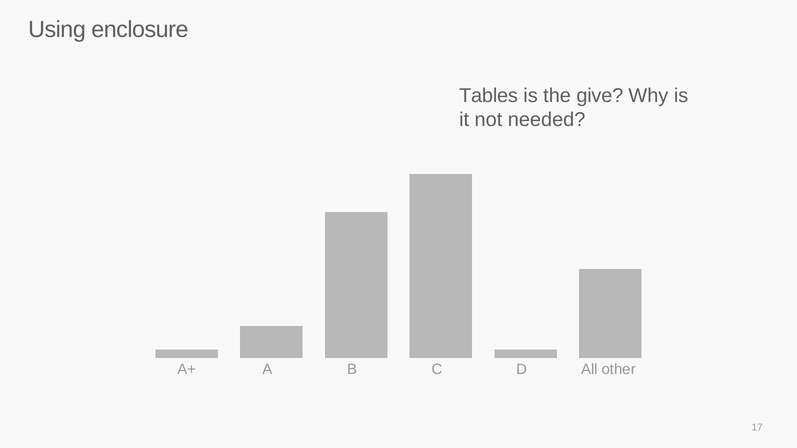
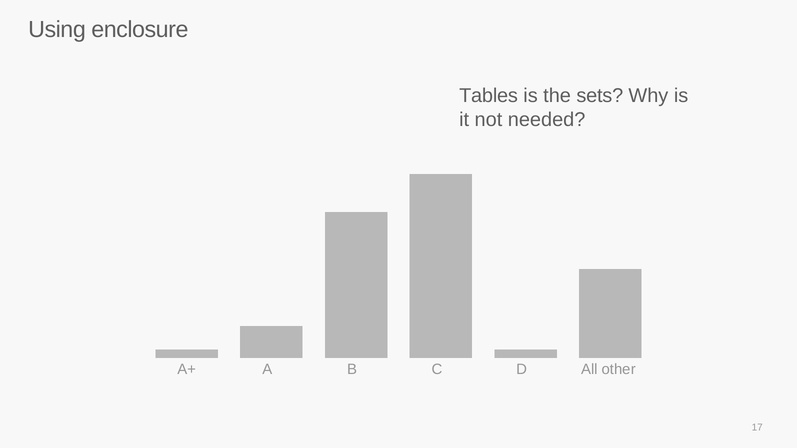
give: give -> sets
